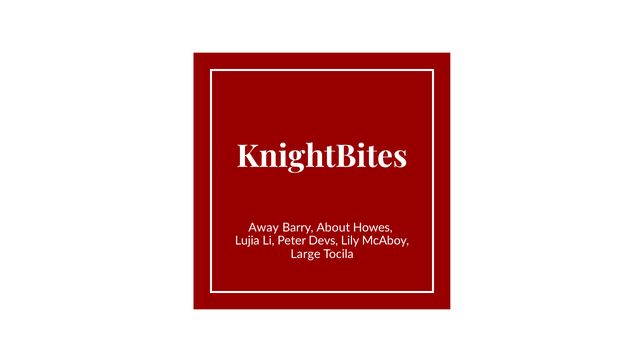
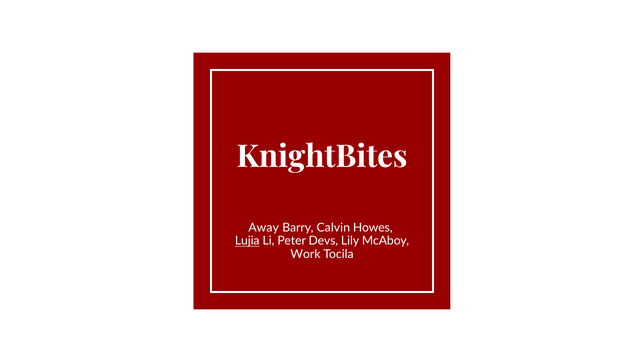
About: About -> Calvin
Lujia underline: none -> present
Large: Large -> Work
